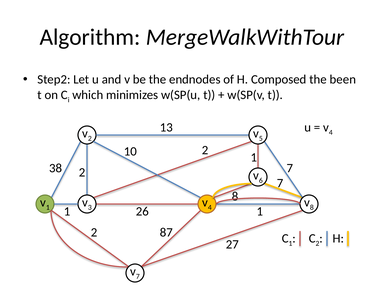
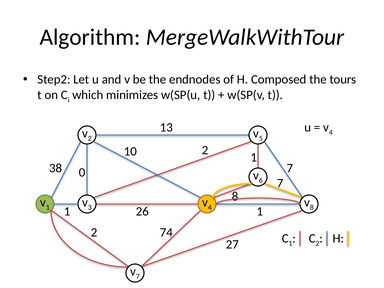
been: been -> tours
38 2: 2 -> 0
87: 87 -> 74
